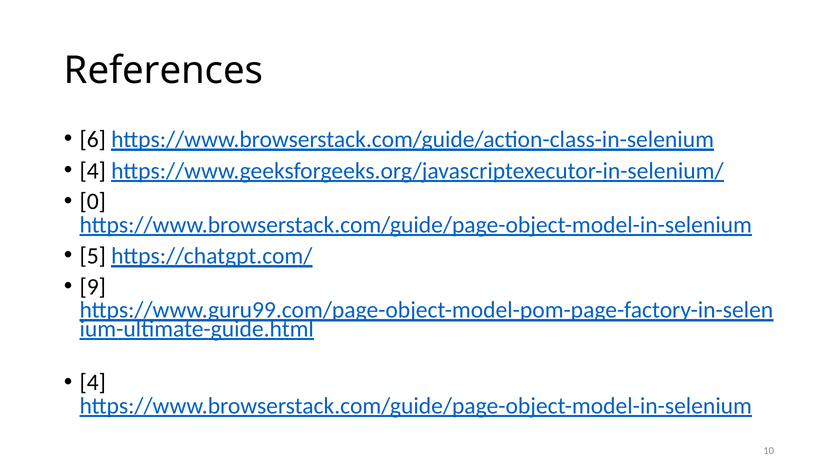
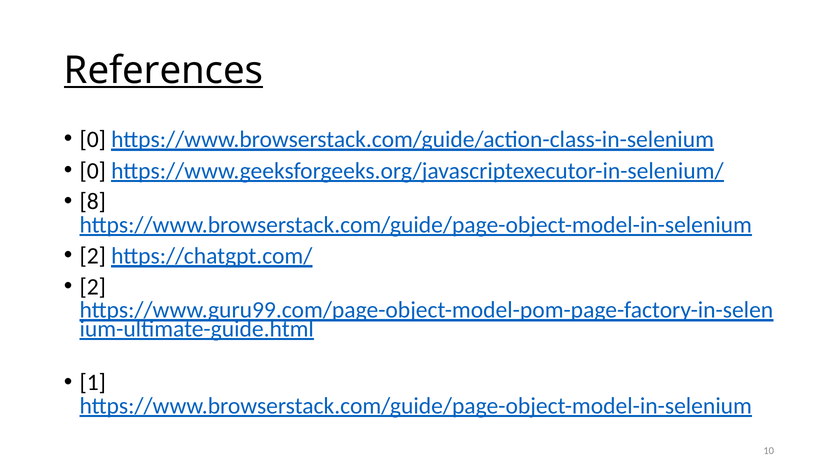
References underline: none -> present
6 at (93, 139): 6 -> 0
4 at (93, 171): 4 -> 0
0: 0 -> 8
5 at (93, 256): 5 -> 2
9 at (93, 287): 9 -> 2
4 at (93, 382): 4 -> 1
